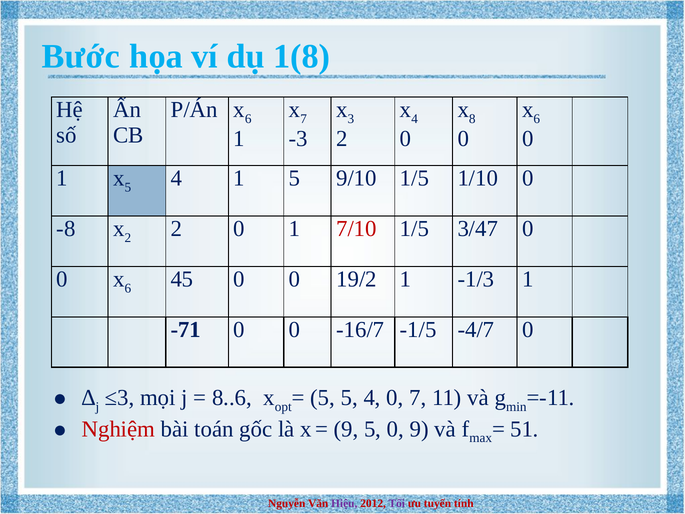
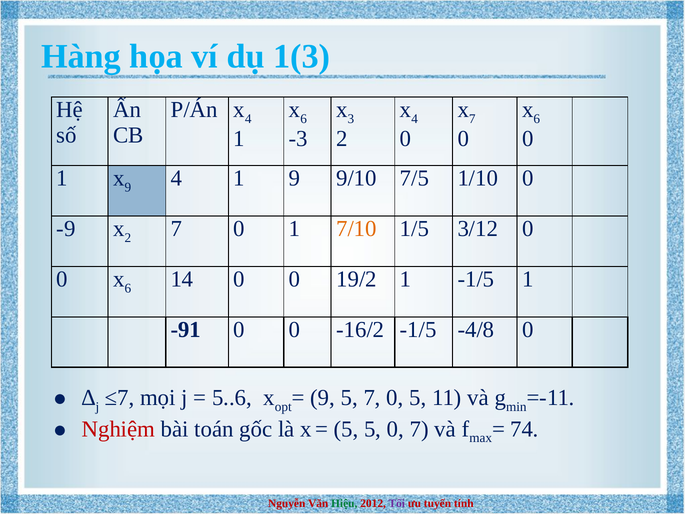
Bước: Bước -> Hàng
1(8: 1(8 -> 1(3
P/Án x 6: 6 -> 4
7 at (304, 119): 7 -> 6
x 8: 8 -> 7
x 5: 5 -> 9
1 5: 5 -> 9
9/10 1/5: 1/5 -> 7/5
-8: -8 -> -9
2 2: 2 -> 7
7/10 colour: red -> orange
3/47: 3/47 -> 3/12
45: 45 -> 14
1 -1/3: -1/3 -> -1/5
-71: -71 -> -91
-16/7: -16/7 -> -16/2
-4/7: -4/7 -> -4/8
≤3: ≤3 -> ≤7
8..6: 8..6 -> 5..6
5 at (323, 398): 5 -> 9
4 at (372, 398): 4 -> 7
0 7: 7 -> 5
9 at (346, 429): 9 -> 5
0 9: 9 -> 7
51: 51 -> 74
Hiệu colour: purple -> green
